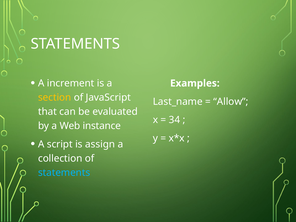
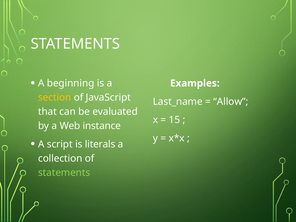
increment: increment -> beginning
34: 34 -> 15
assign: assign -> literals
statements at (64, 173) colour: light blue -> light green
